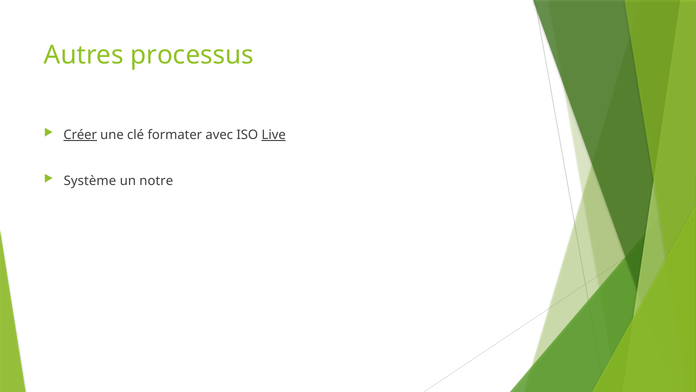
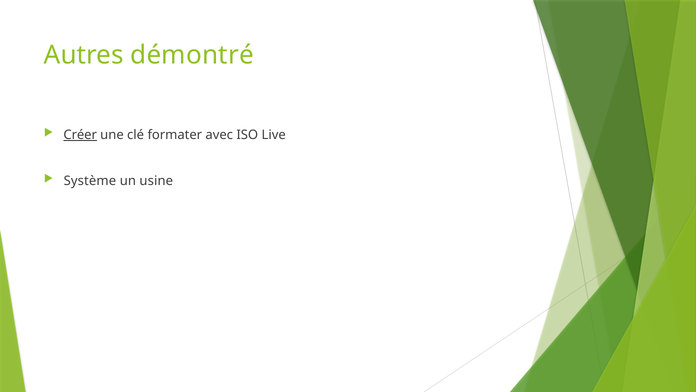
processus: processus -> démontré
Live underline: present -> none
notre: notre -> usine
